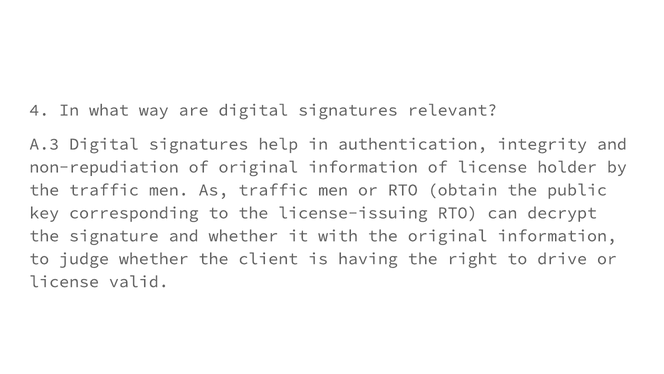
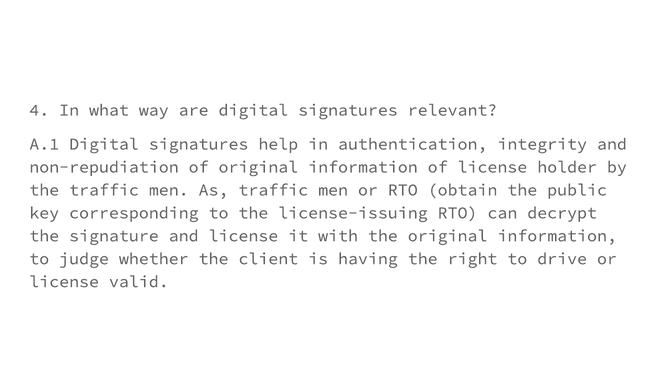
A.3: A.3 -> A.1
and whether: whether -> license
